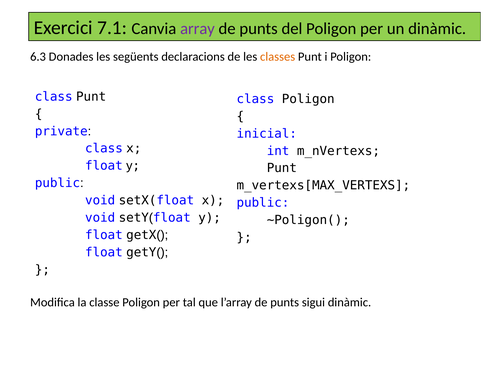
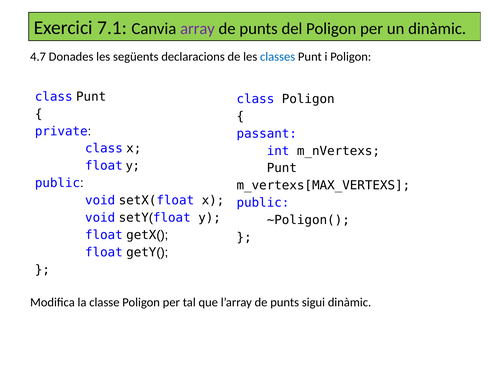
6.3: 6.3 -> 4.7
classes colour: orange -> blue
inicial: inicial -> passant
